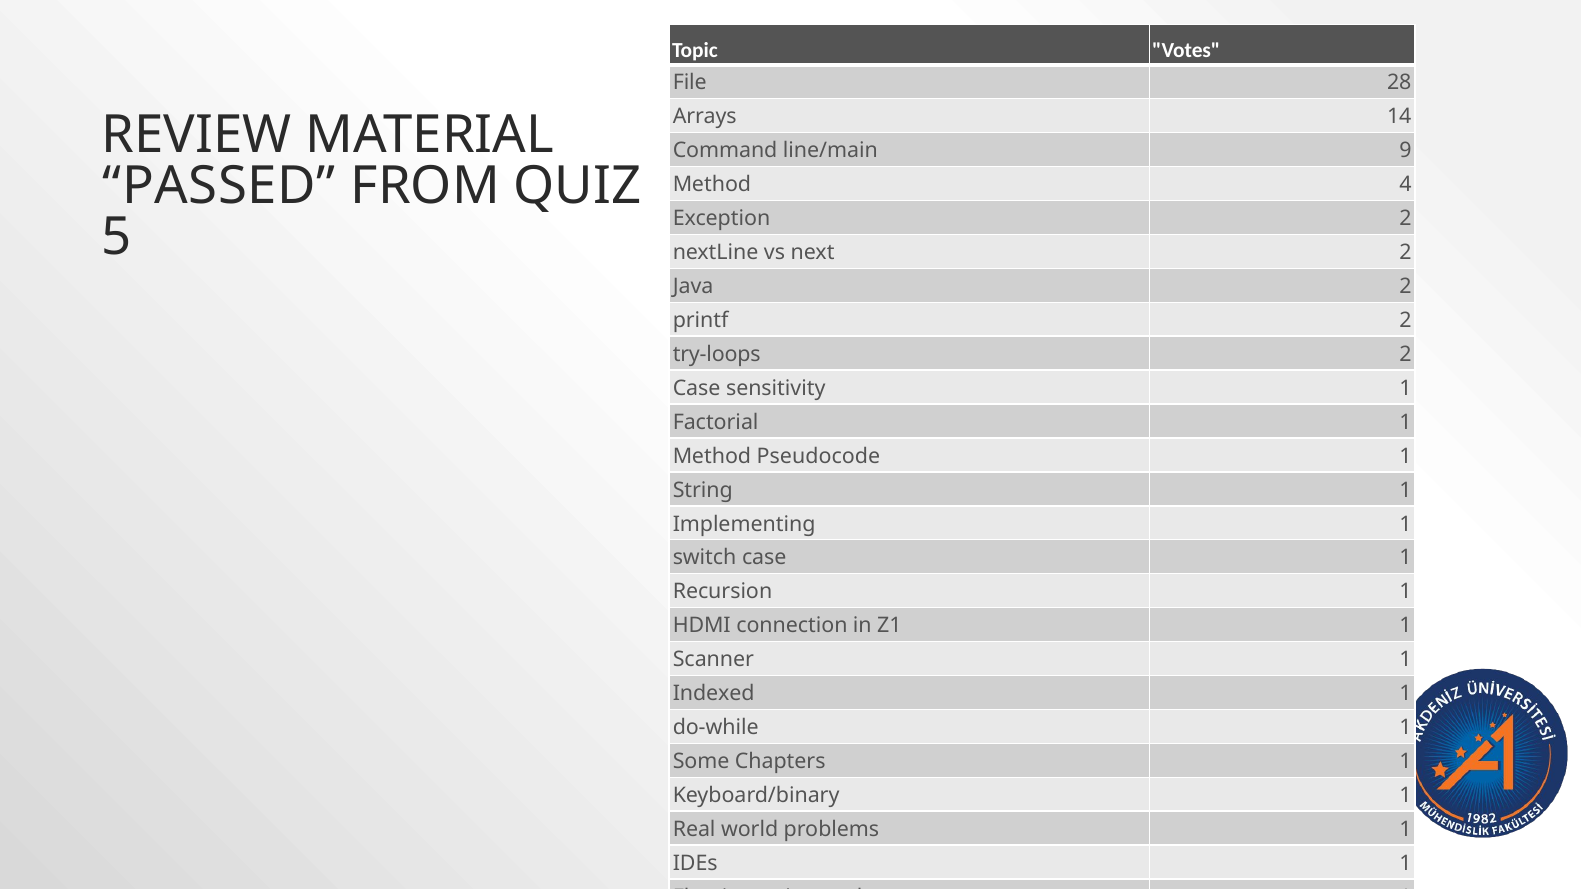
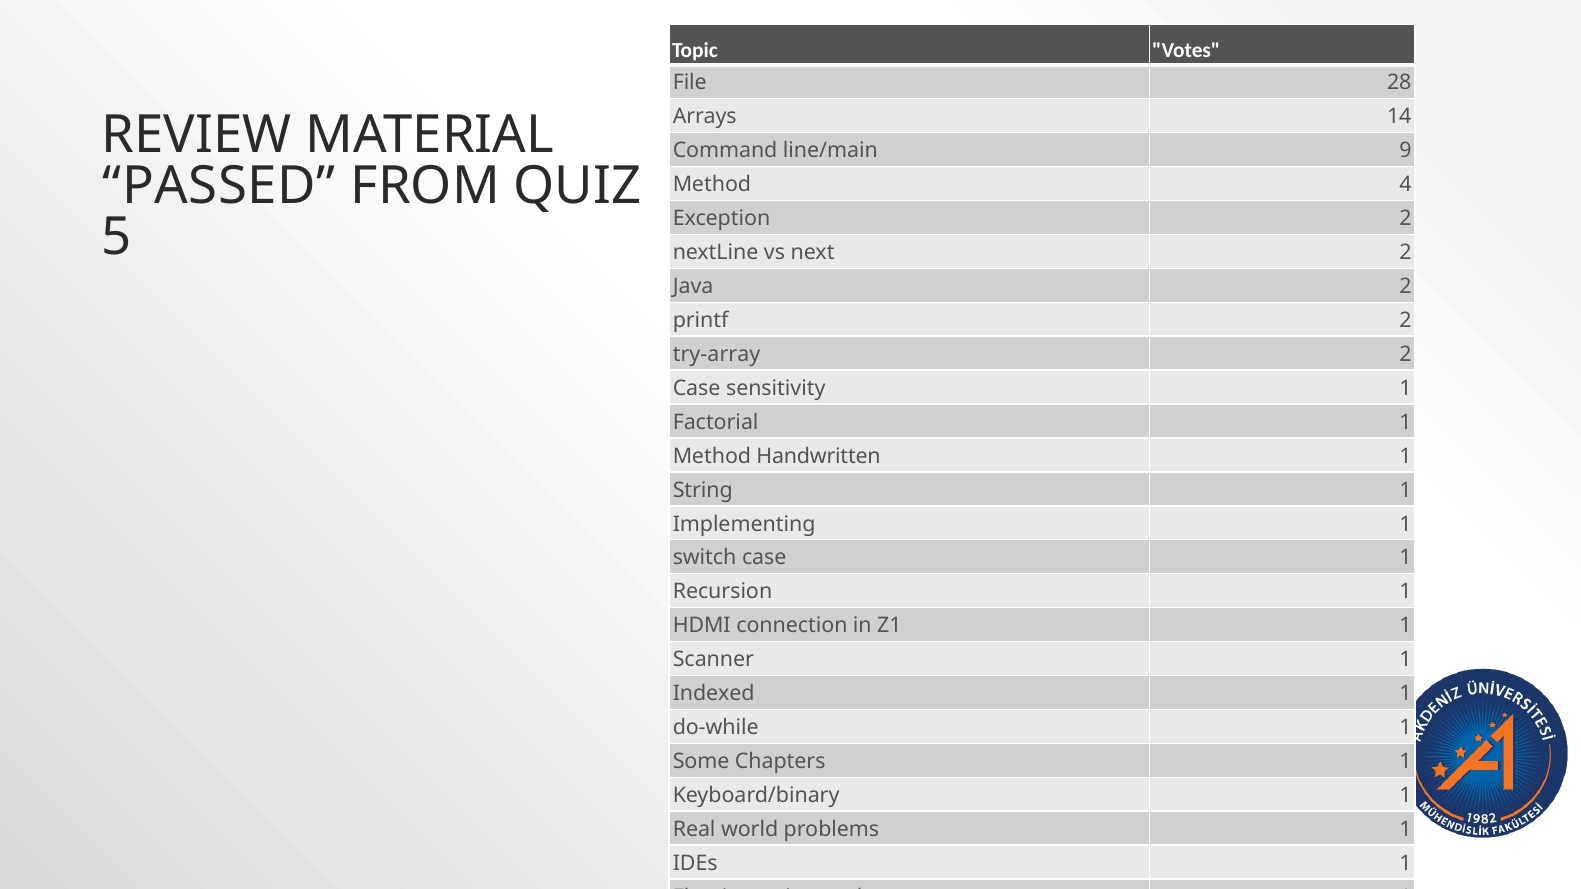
try-loops: try-loops -> try-array
Pseudocode: Pseudocode -> Handwritten
